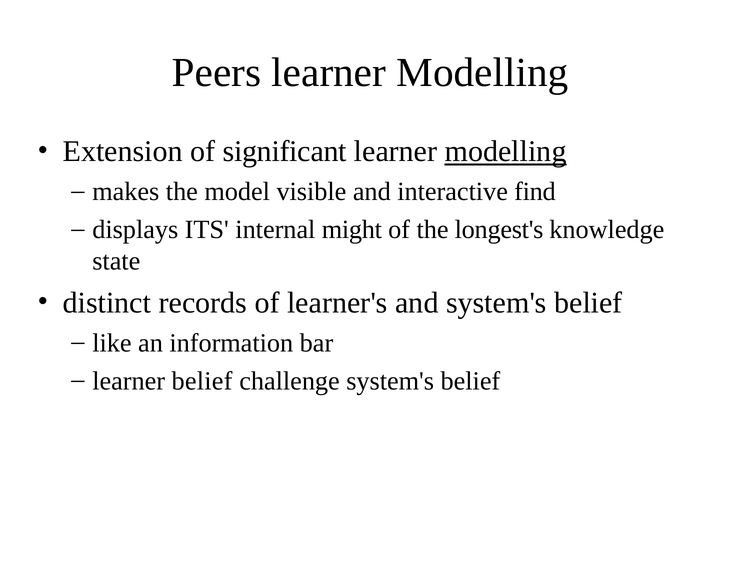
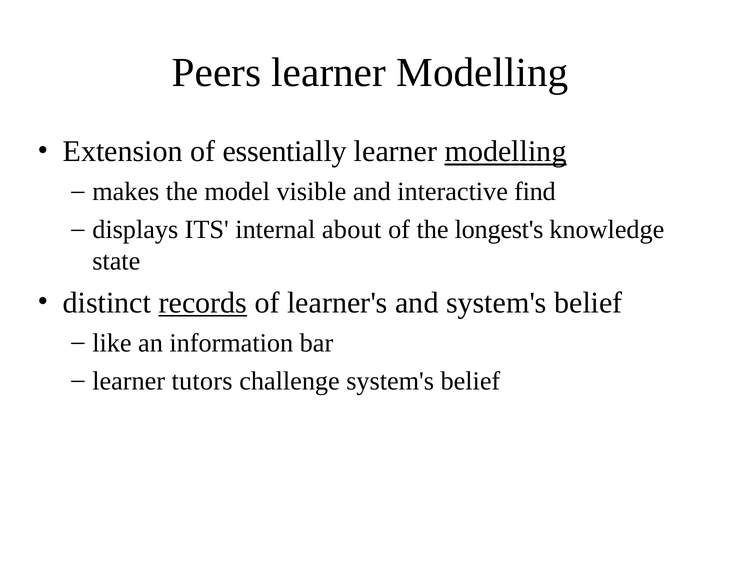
significant: significant -> essentially
might: might -> about
records underline: none -> present
learner belief: belief -> tutors
